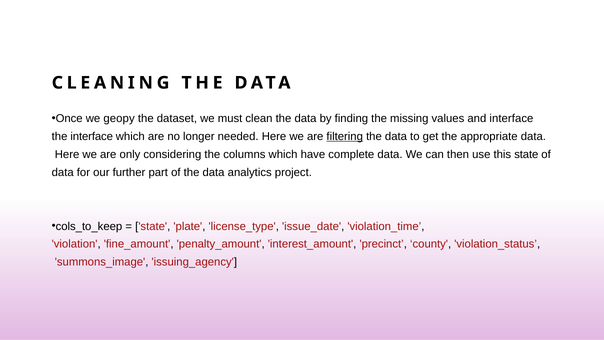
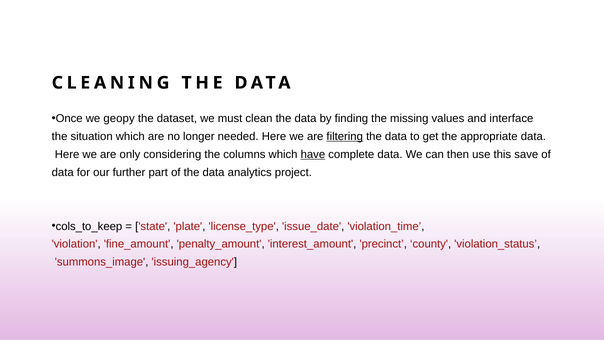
the interface: interface -> situation
have underline: none -> present
this state: state -> save
